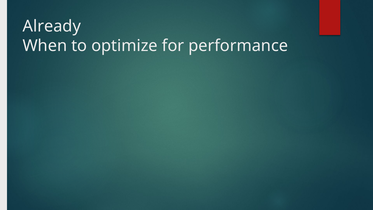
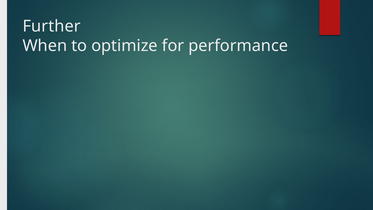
Already: Already -> Further
